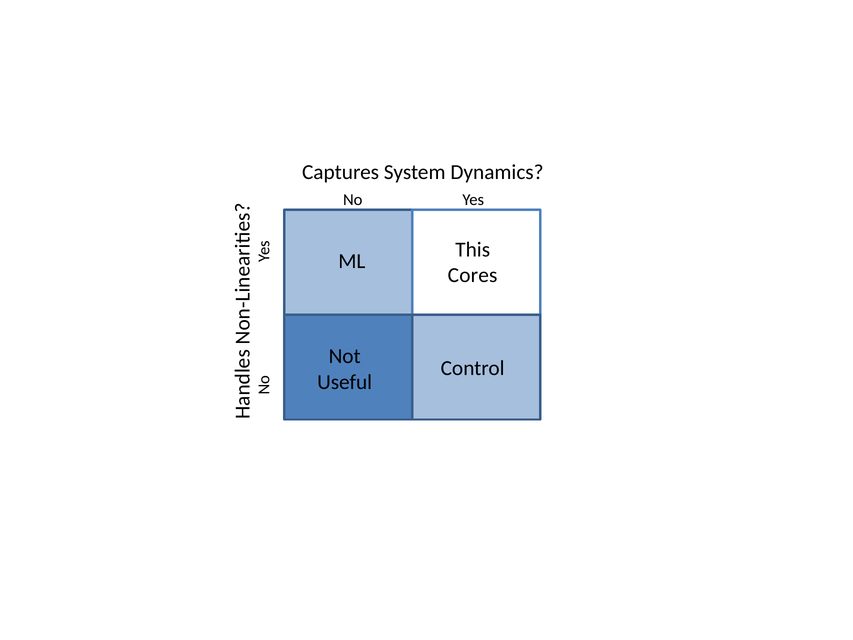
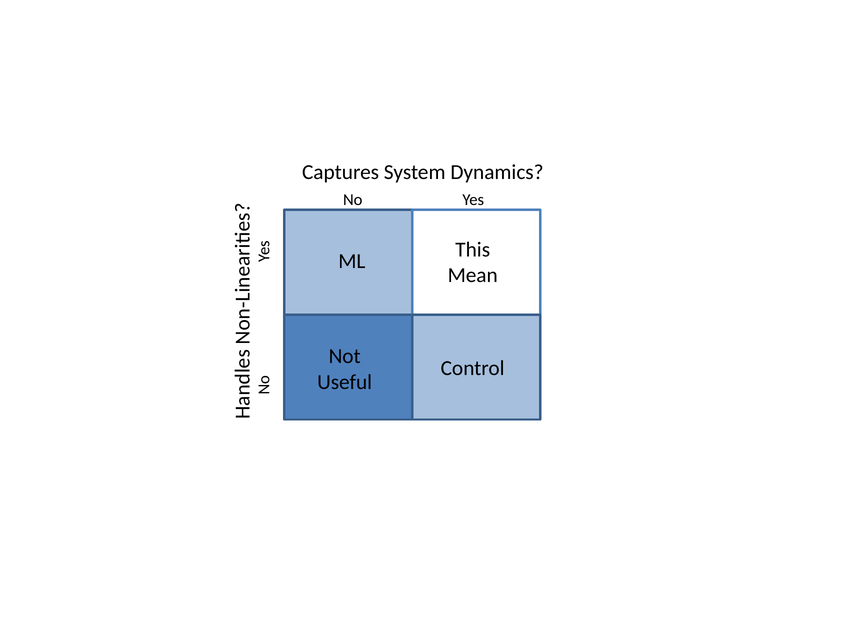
Cores: Cores -> Mean
